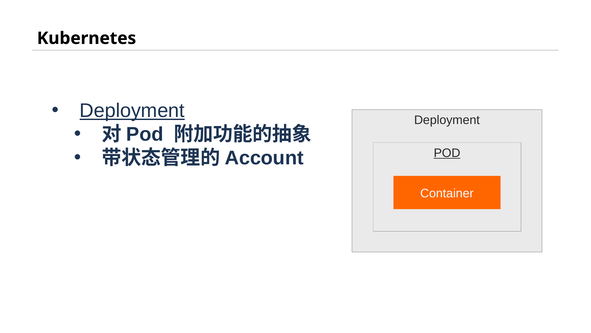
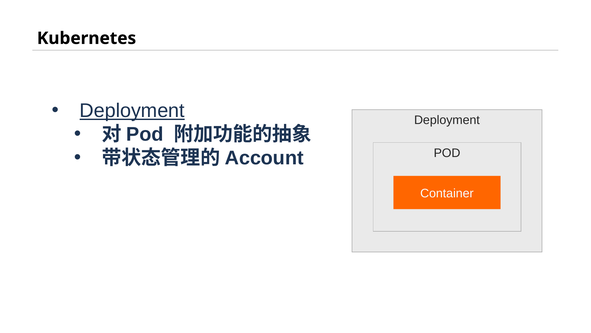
POD at (447, 153) underline: present -> none
